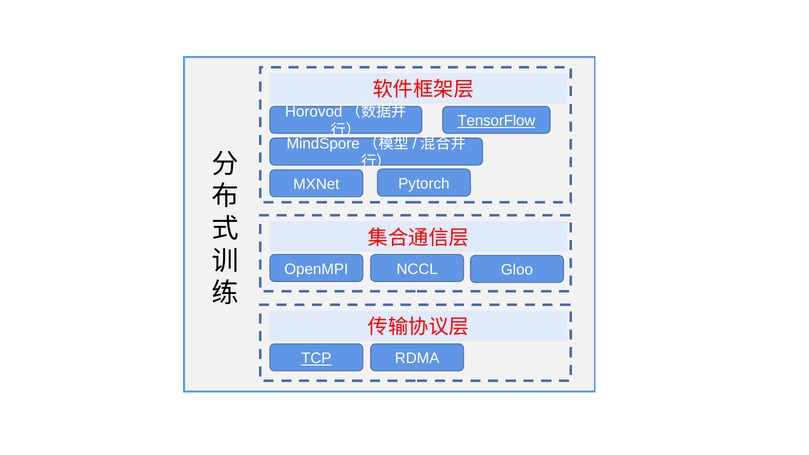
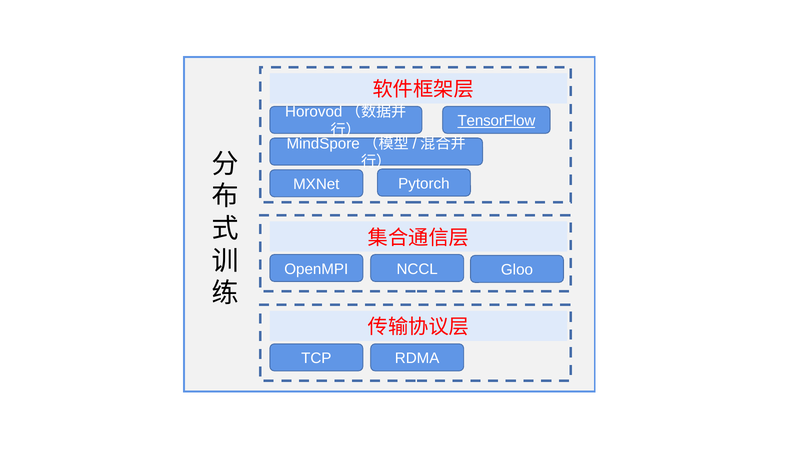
TCP underline: present -> none
